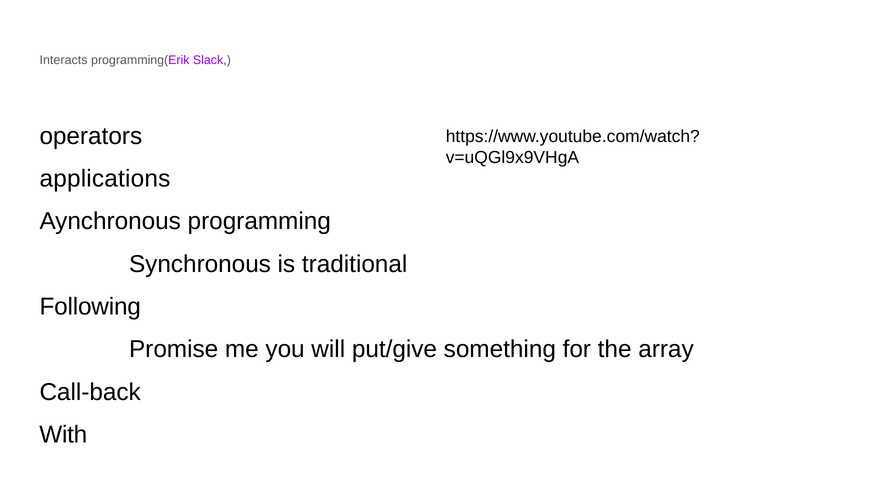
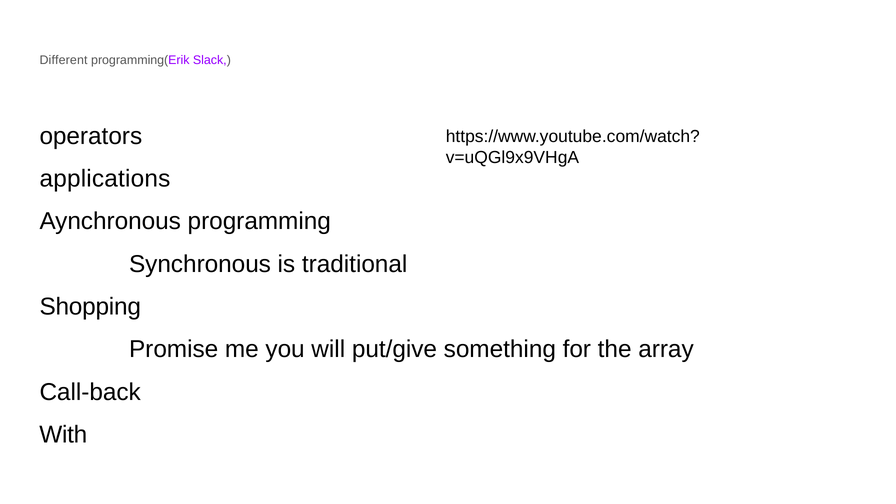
Interacts: Interacts -> Different
Following: Following -> Shopping
